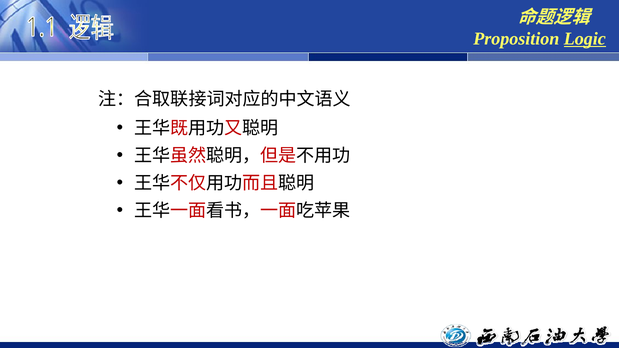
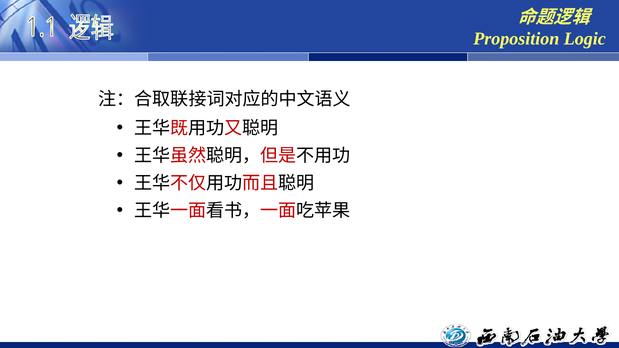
Logic underline: present -> none
